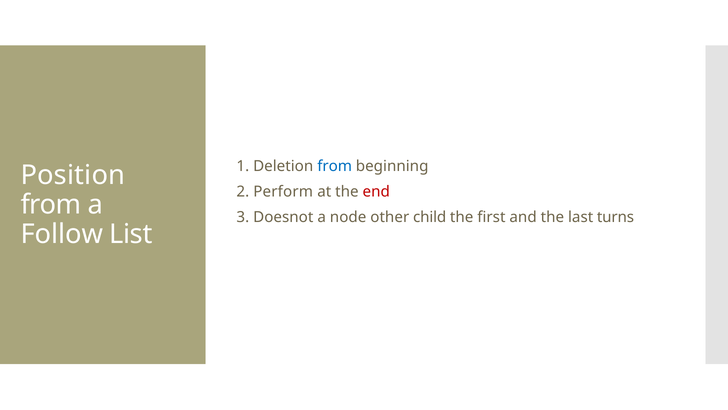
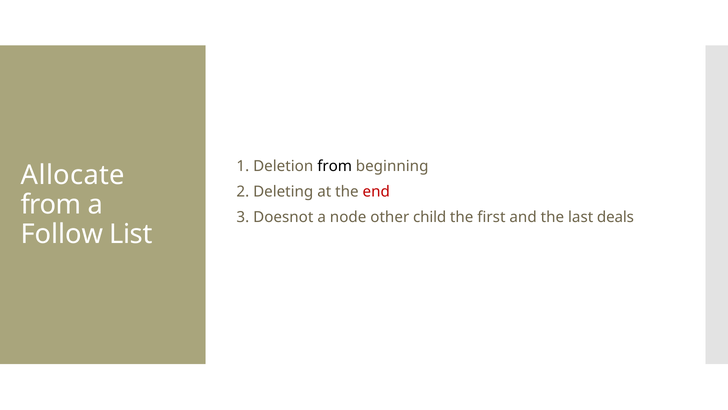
from at (335, 166) colour: blue -> black
Position: Position -> Allocate
Perform: Perform -> Deleting
turns: turns -> deals
